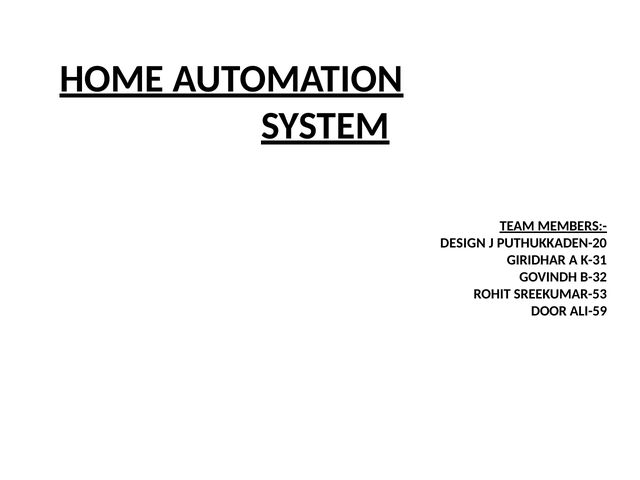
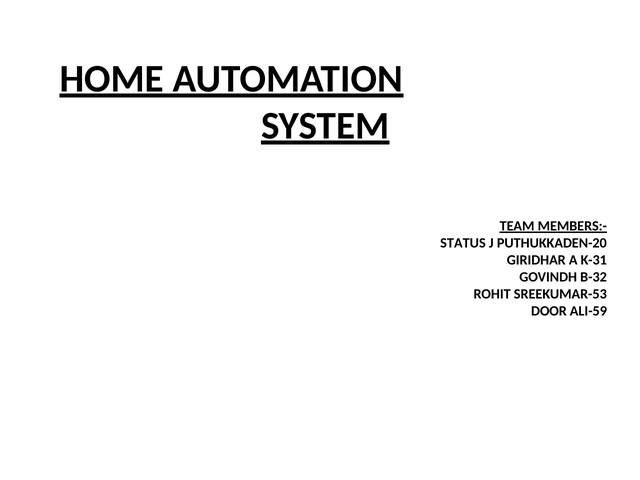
DESIGN: DESIGN -> STATUS
